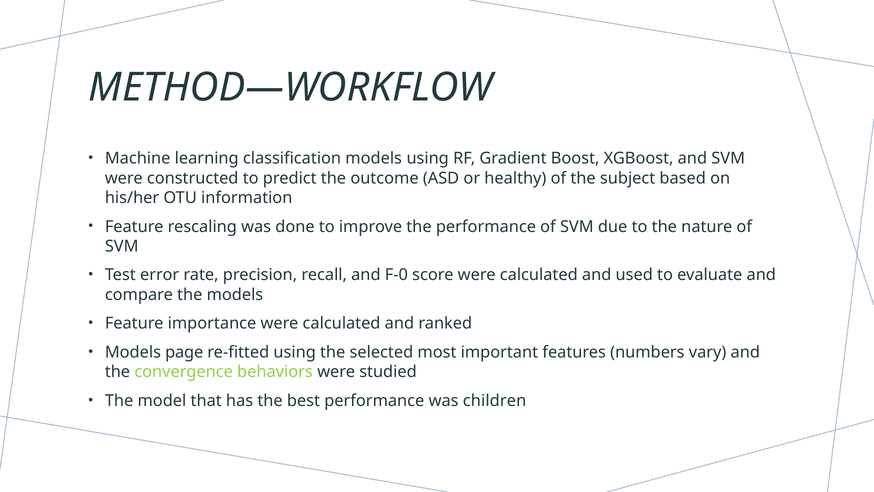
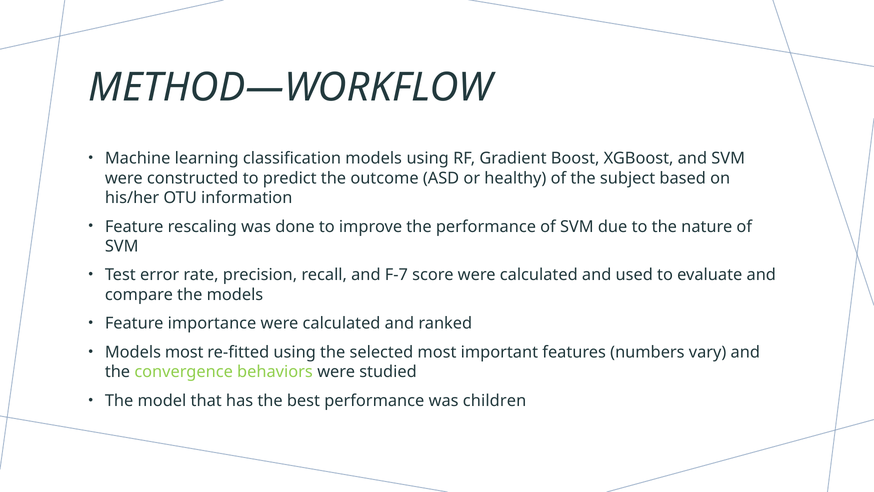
F-0: F-0 -> F-7
Models page: page -> most
